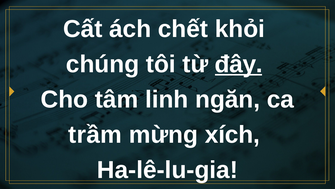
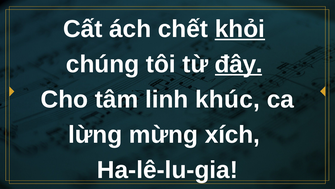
khỏi underline: none -> present
ngăn: ngăn -> khúc
trầm: trầm -> lừng
